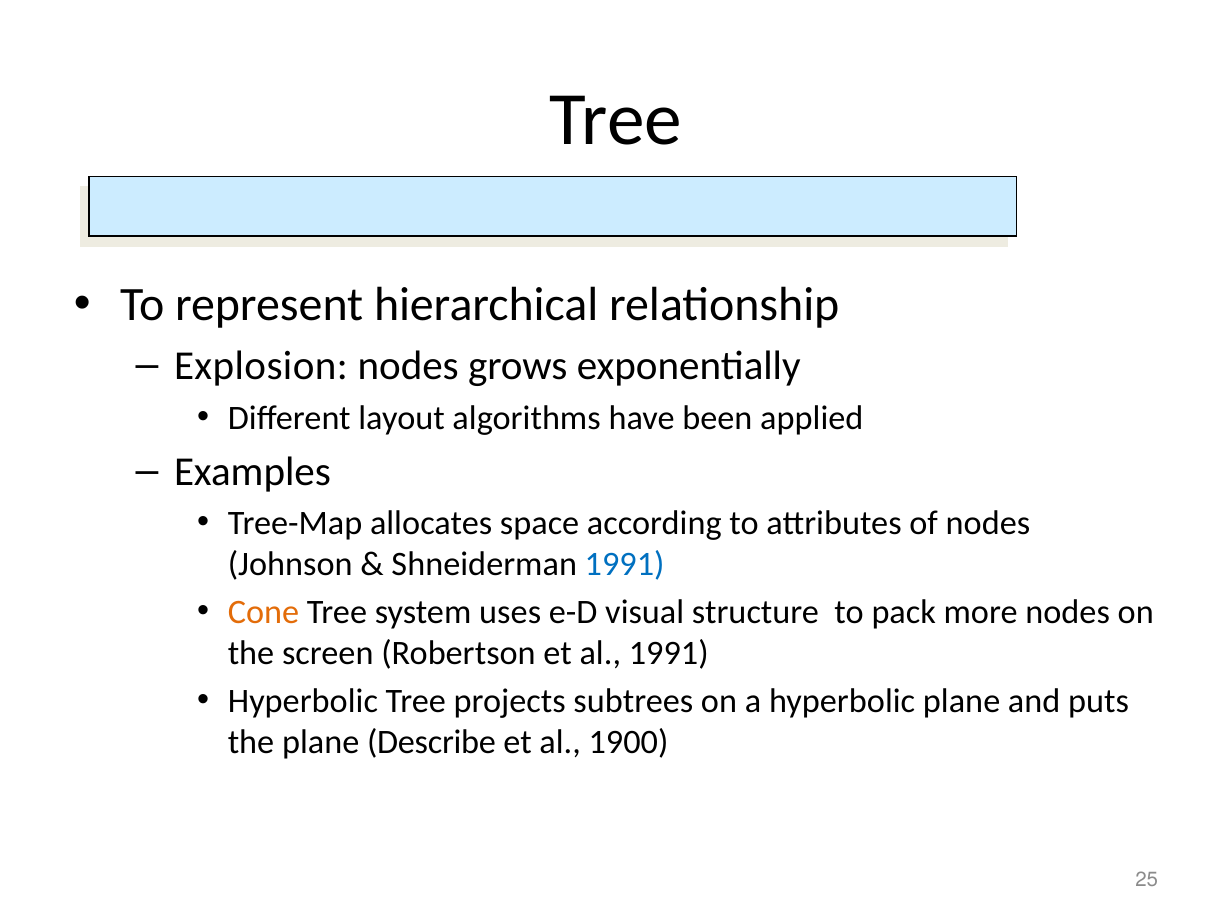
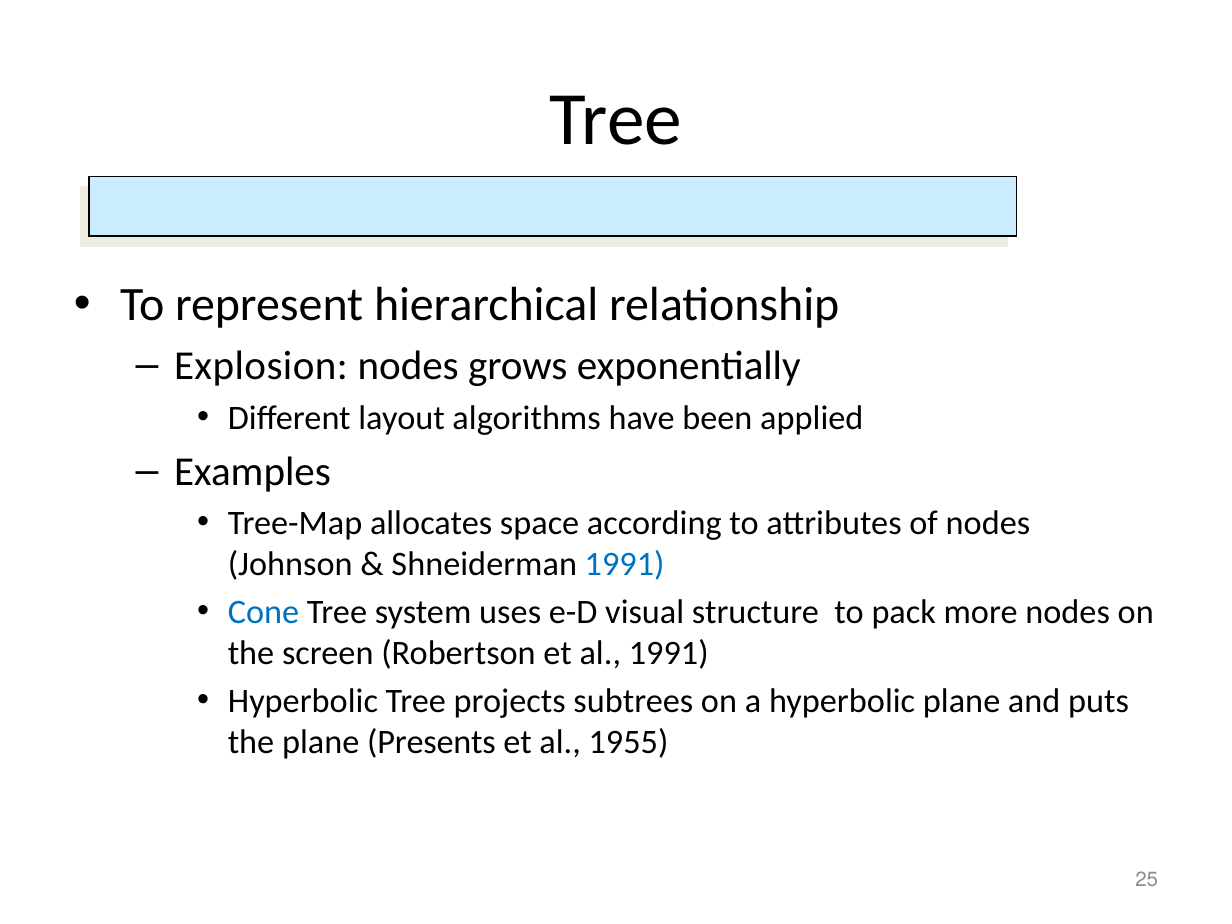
Cone colour: orange -> blue
Describe: Describe -> Presents
1900: 1900 -> 1955
